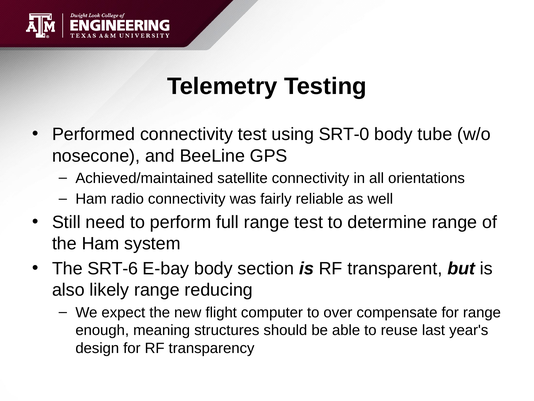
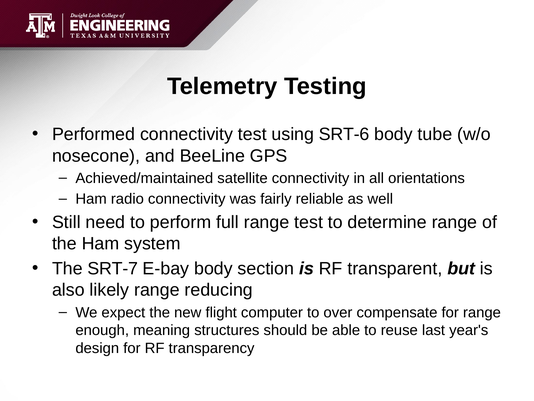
SRT-0: SRT-0 -> SRT-6
SRT-6: SRT-6 -> SRT-7
